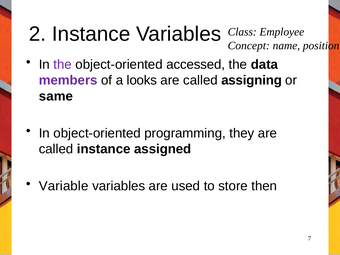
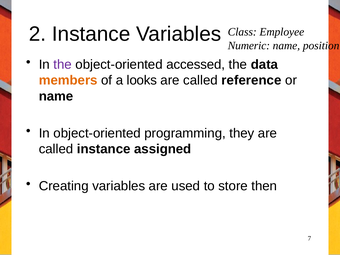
Concept: Concept -> Numeric
members colour: purple -> orange
assigning: assigning -> reference
same at (56, 96): same -> name
Variable: Variable -> Creating
